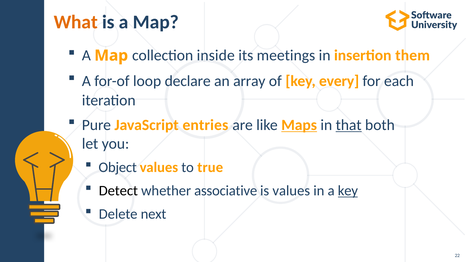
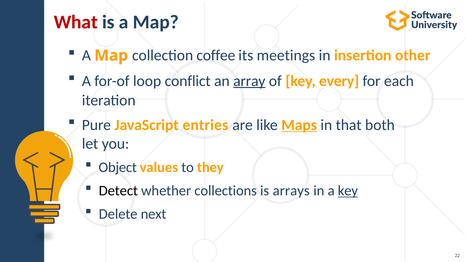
What colour: orange -> red
inside: inside -> coffee
them: them -> other
declare: declare -> conflict
array underline: none -> present
that underline: present -> none
true: true -> they
associative: associative -> collections
is values: values -> arrays
